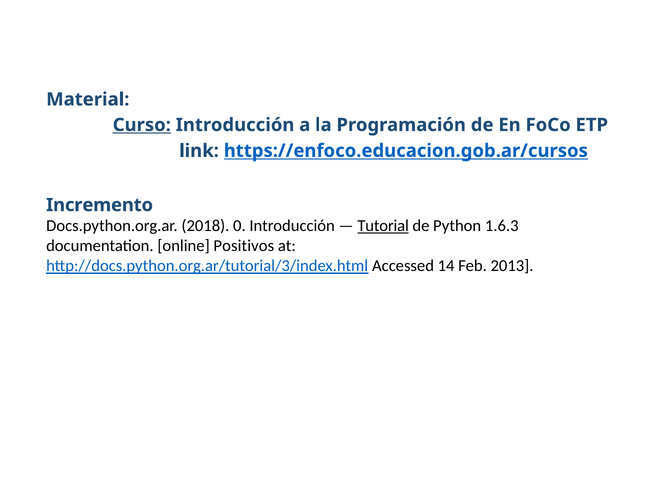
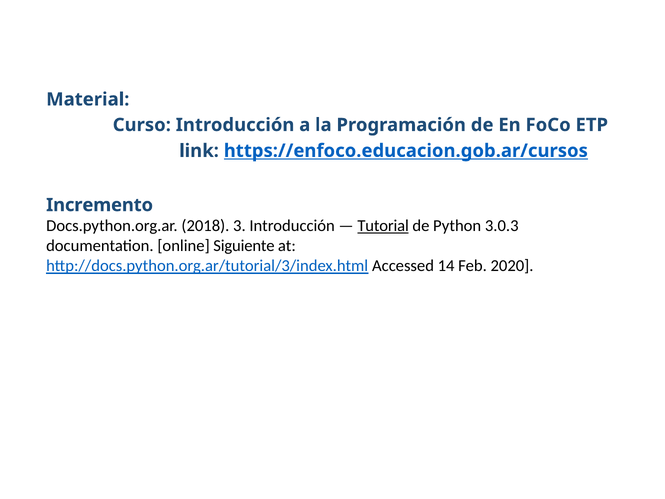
Curso underline: present -> none
0: 0 -> 3
1.6.3: 1.6.3 -> 3.0.3
Positivos: Positivos -> Siguiente
2013: 2013 -> 2020
